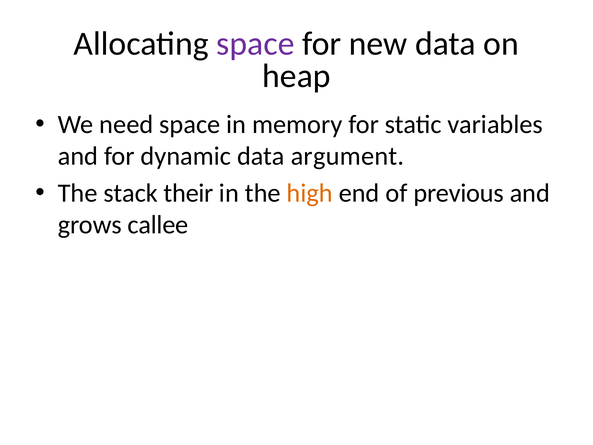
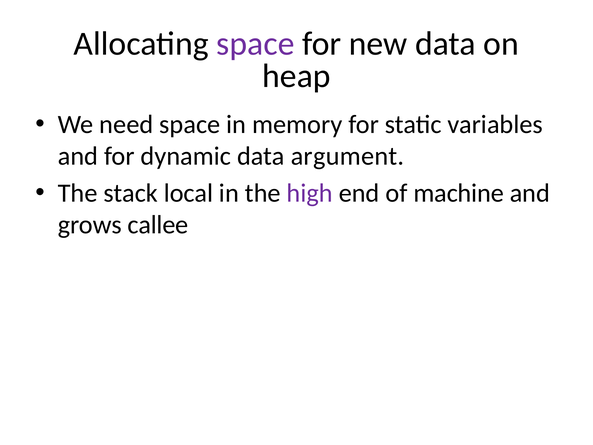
their: their -> local
high colour: orange -> purple
previous: previous -> machine
